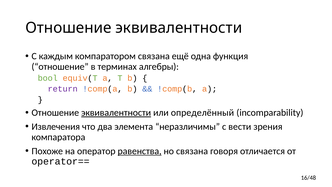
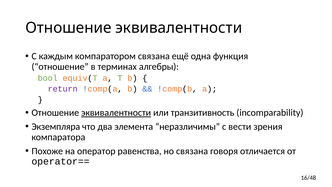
определённый: определённый -> транзитивность
Извлечения: Извлечения -> Экземпляра
равенства underline: present -> none
